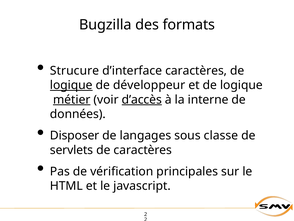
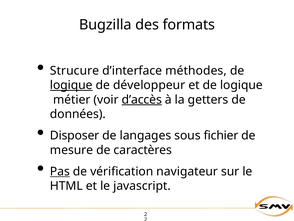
d’interface caractères: caractères -> méthodes
métier underline: present -> none
interne: interne -> getters
classe: classe -> fichier
servlets: servlets -> mesure
Pas underline: none -> present
principales: principales -> navigateur
